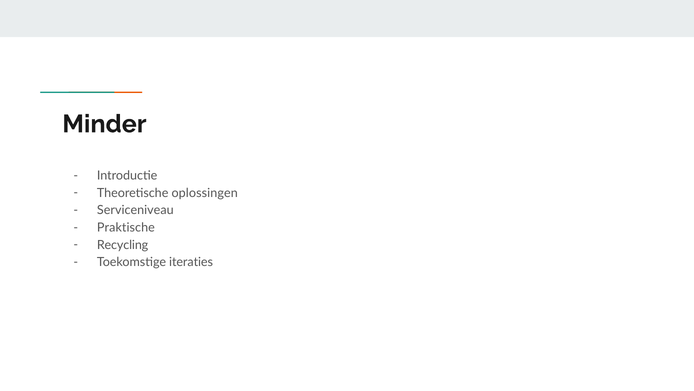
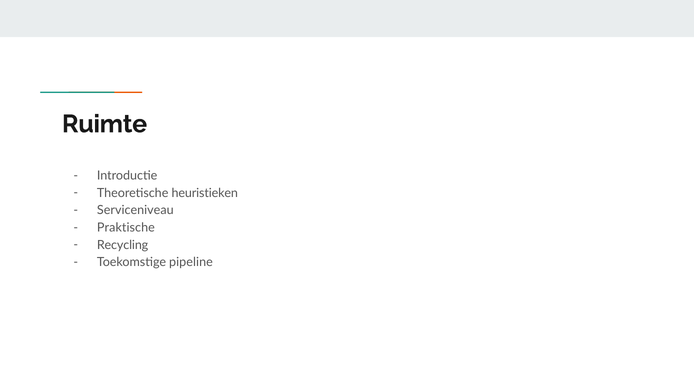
Minder: Minder -> Ruimte
oplossingen: oplossingen -> heuristieken
iteraties: iteraties -> pipeline
